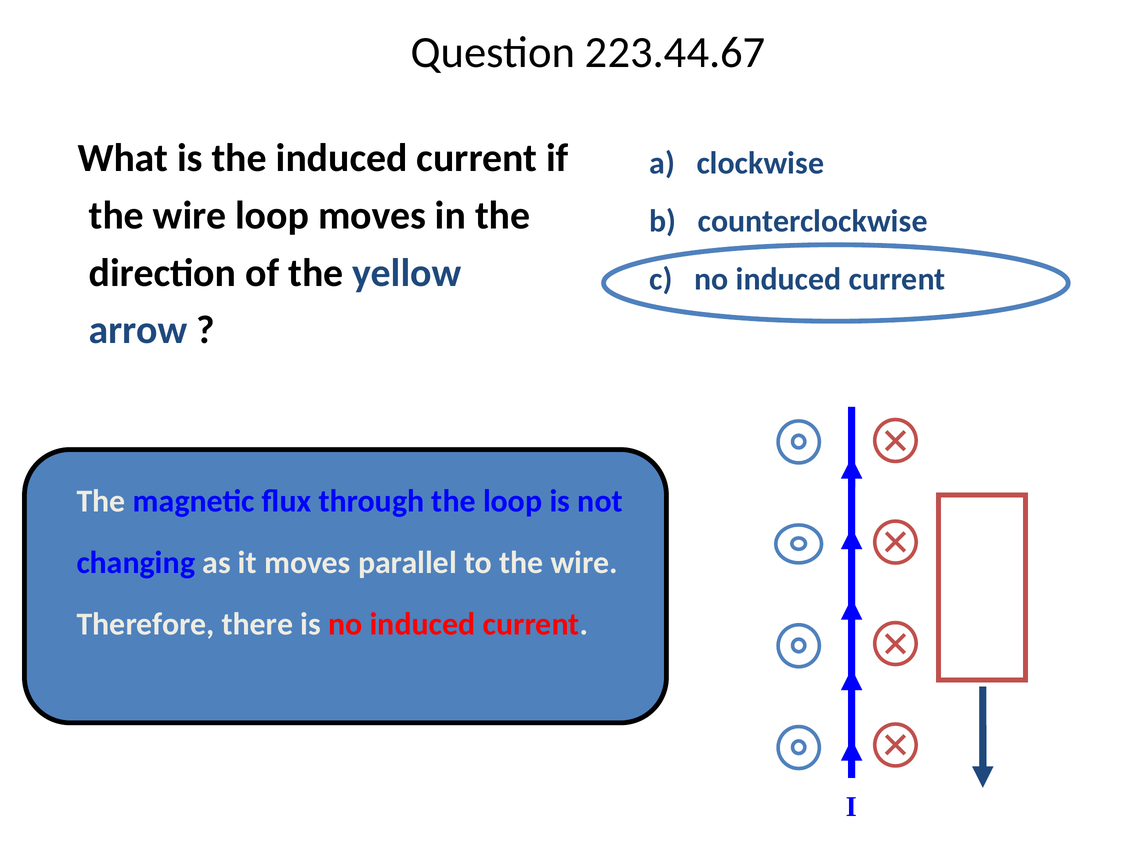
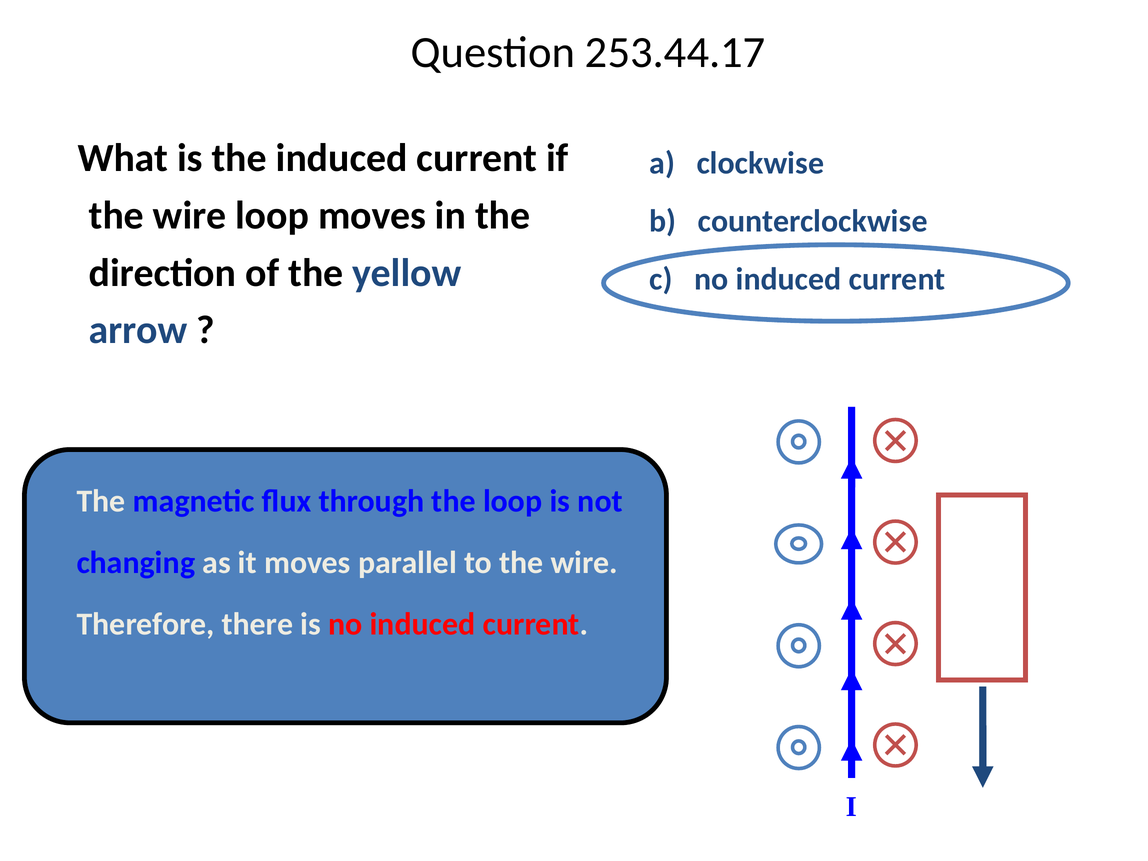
223.44.67: 223.44.67 -> 253.44.17
